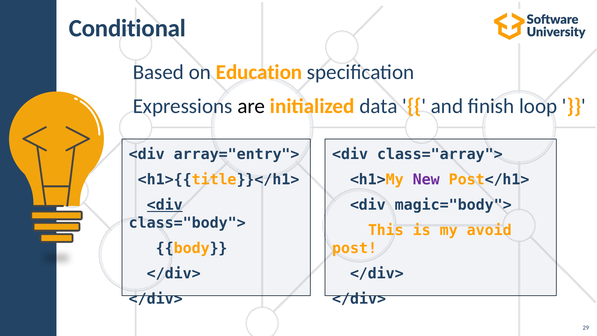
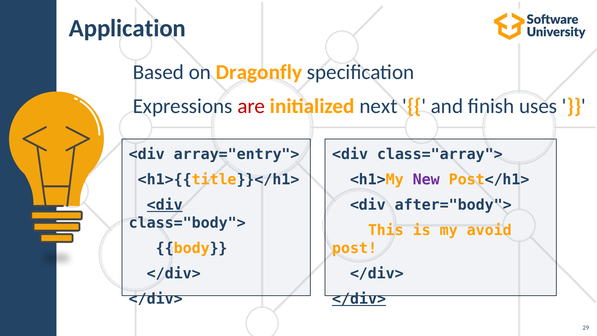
Conditional: Conditional -> Application
Education: Education -> Dragonfly
are colour: black -> red
data: data -> next
loop: loop -> uses
magic="body">: magic="body"> -> after="body">
</div> at (359, 299) underline: none -> present
